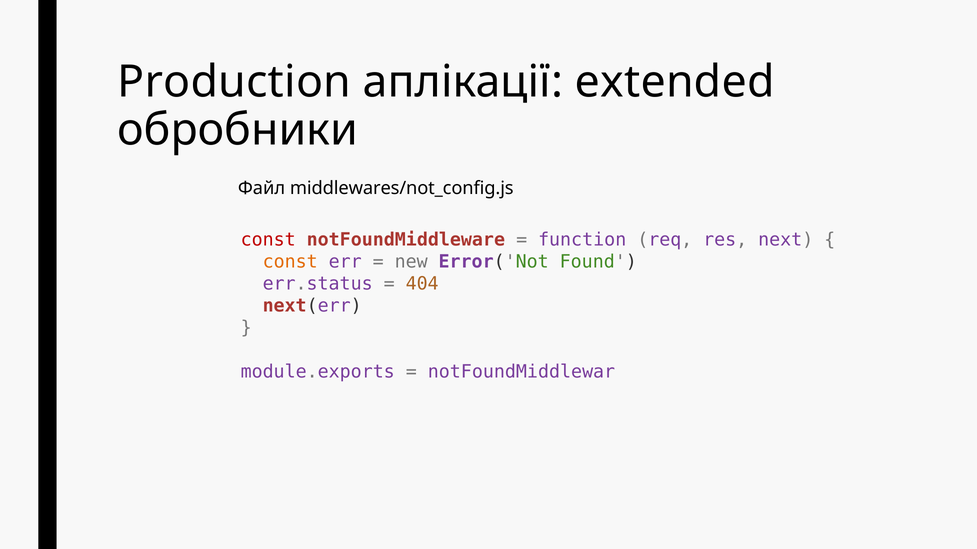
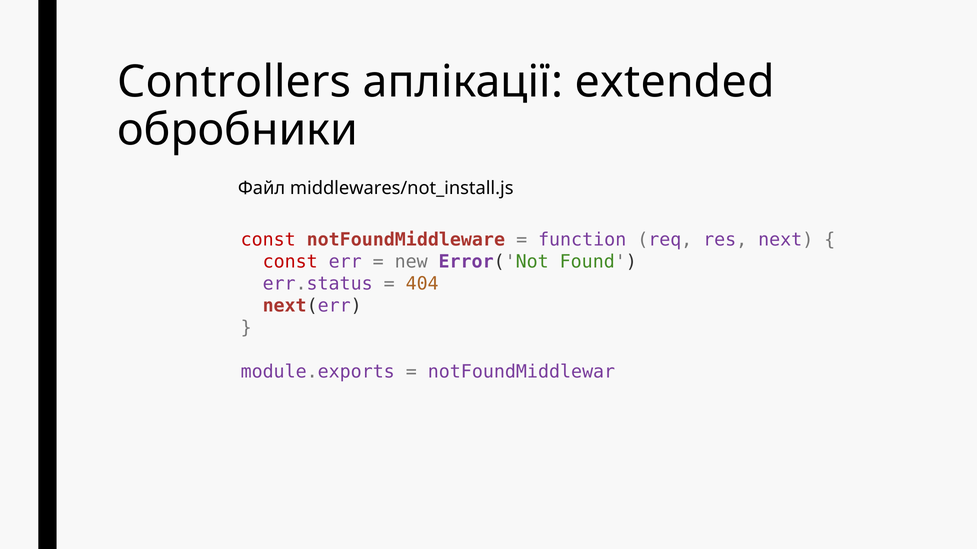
Production: Production -> Controllers
middlewares/not_config.js: middlewares/not_config.js -> middlewares/not_install.js
const at (290, 262) colour: orange -> red
